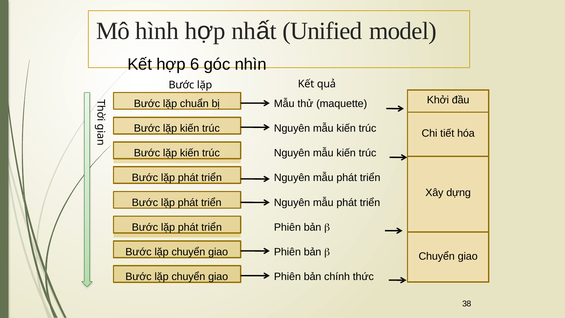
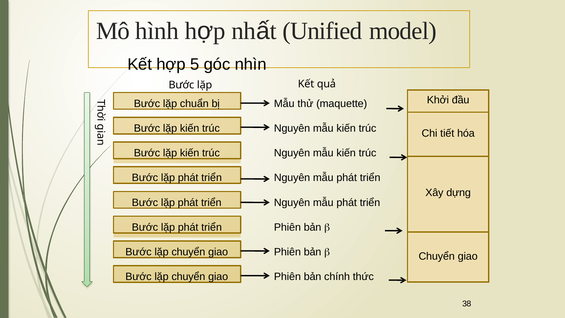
6: 6 -> 5
